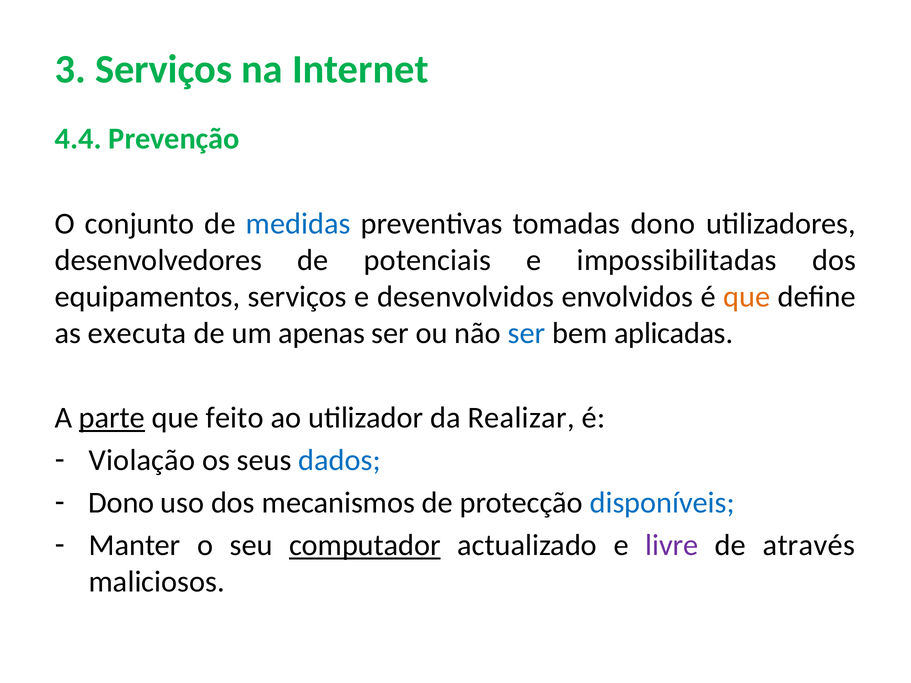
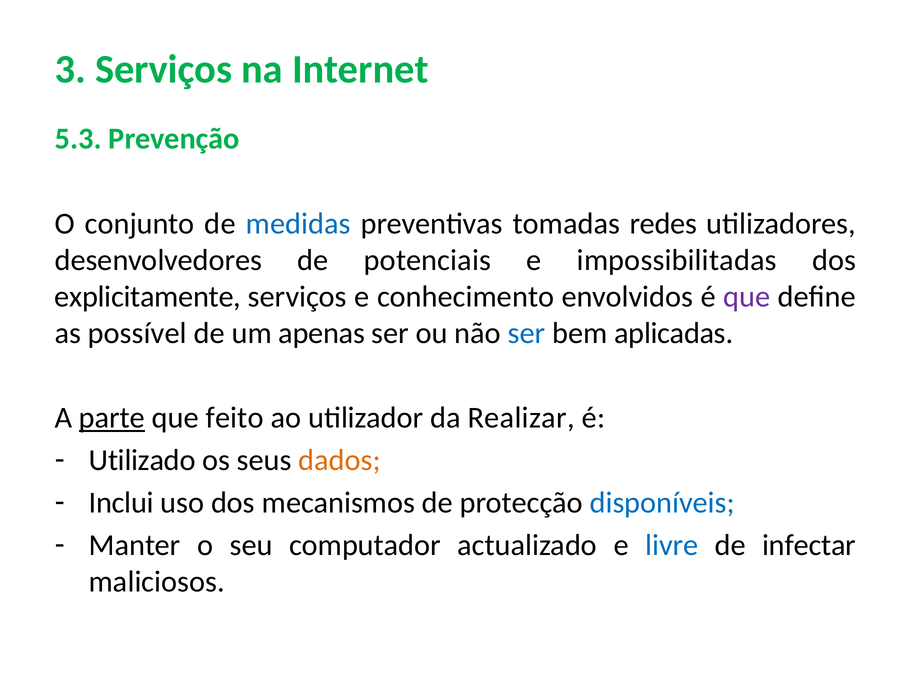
4.4: 4.4 -> 5.3
tomadas dono: dono -> redes
equipamentos: equipamentos -> explicitamente
desenvolvidos: desenvolvidos -> conhecimento
que at (747, 297) colour: orange -> purple
executa: executa -> possível
Violação: Violação -> Utilizado
dados colour: blue -> orange
Dono at (121, 503): Dono -> Inclui
computador underline: present -> none
livre colour: purple -> blue
através: através -> infectar
